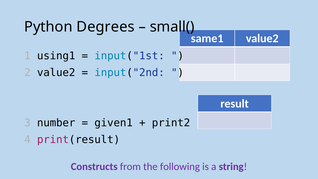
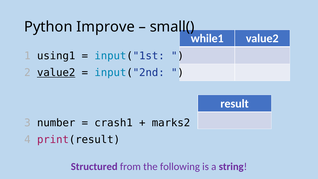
Degrees: Degrees -> Improve
same1: same1 -> while1
value2 at (56, 73) underline: none -> present
given1: given1 -> crash1
print2: print2 -> marks2
Constructs: Constructs -> Structured
